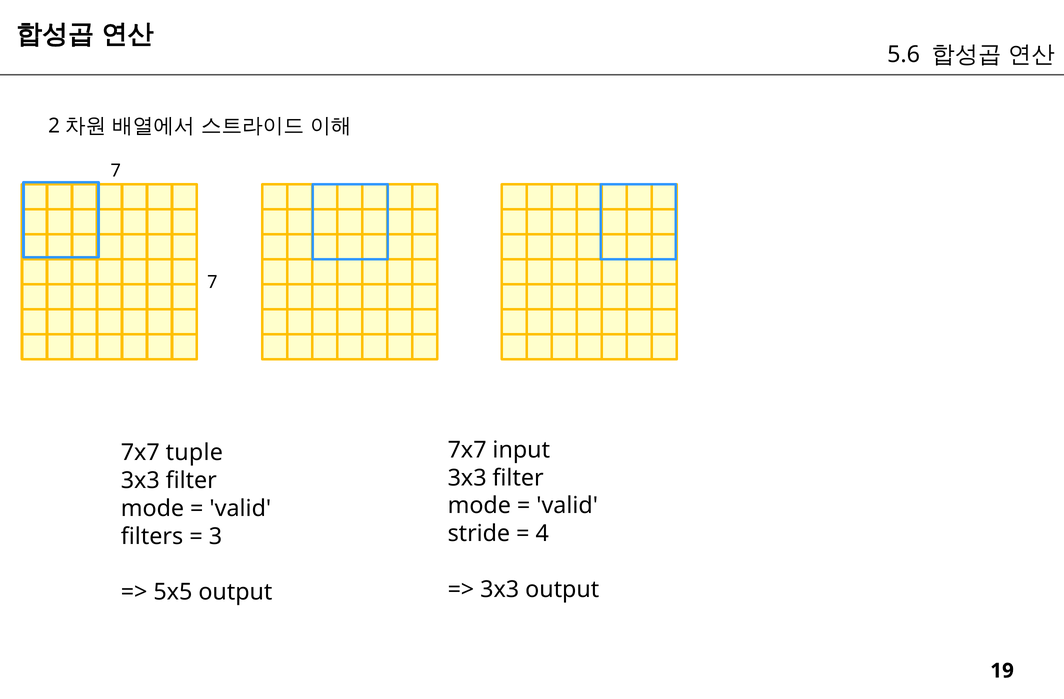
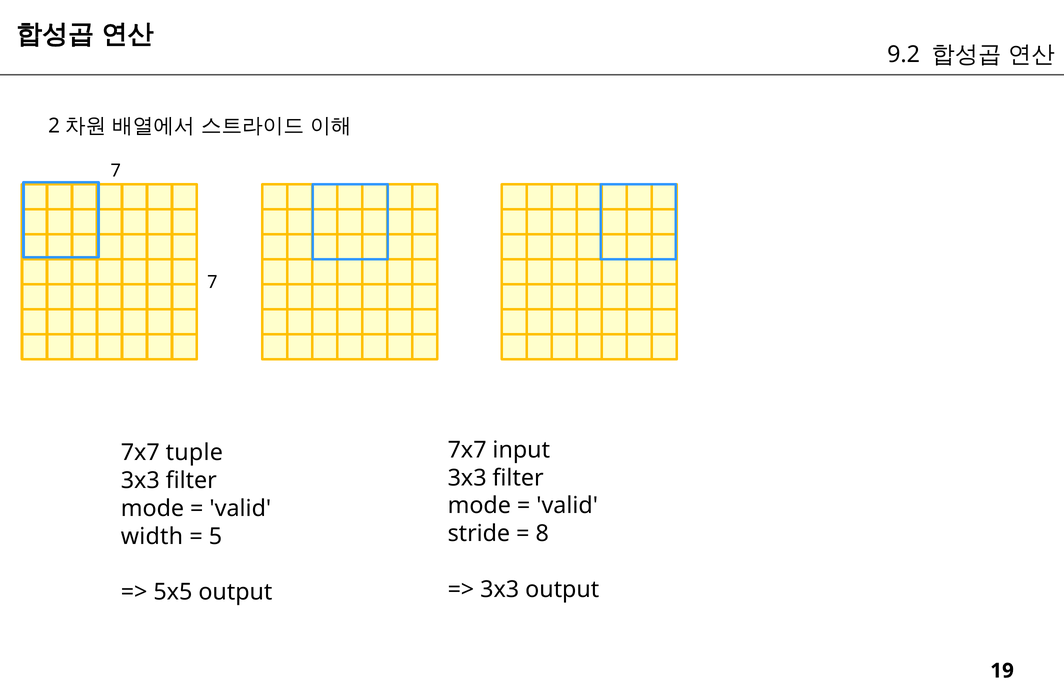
5.6: 5.6 -> 9.2
4: 4 -> 8
filters: filters -> width
3: 3 -> 5
